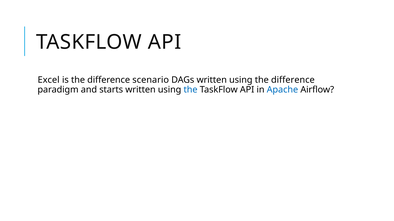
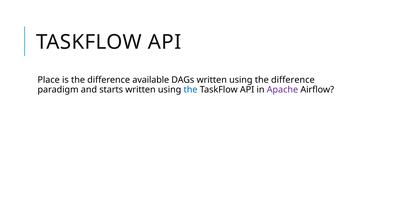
Excel: Excel -> Place
scenario: scenario -> available
Apache colour: blue -> purple
